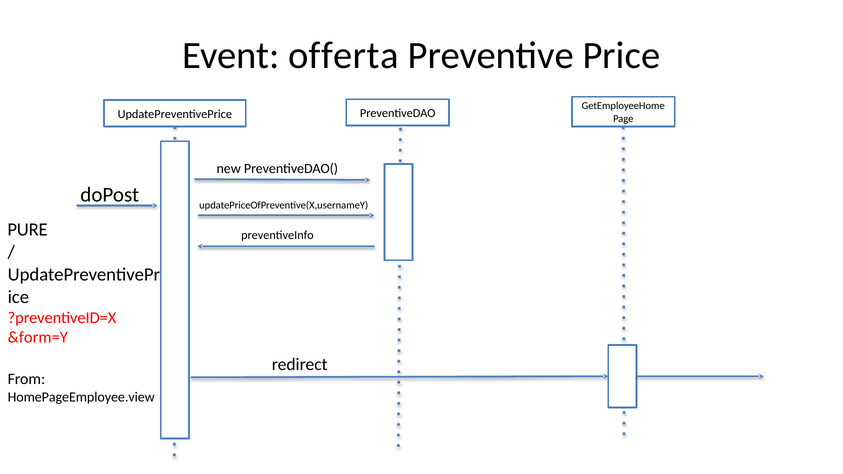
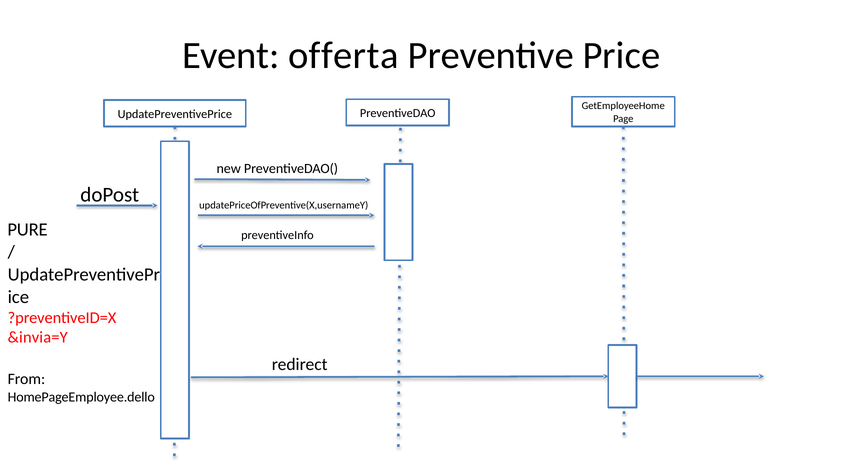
&form=Y: &form=Y -> &invia=Y
HomePageEmployee.view: HomePageEmployee.view -> HomePageEmployee.dello
